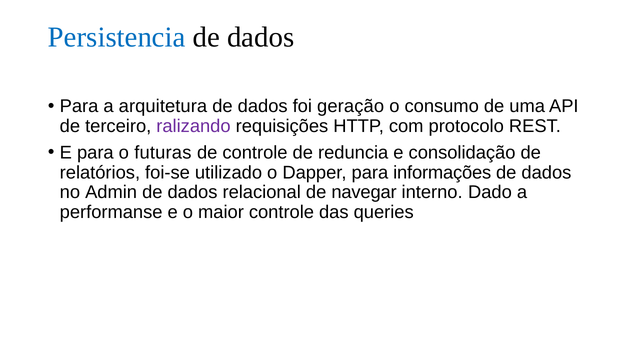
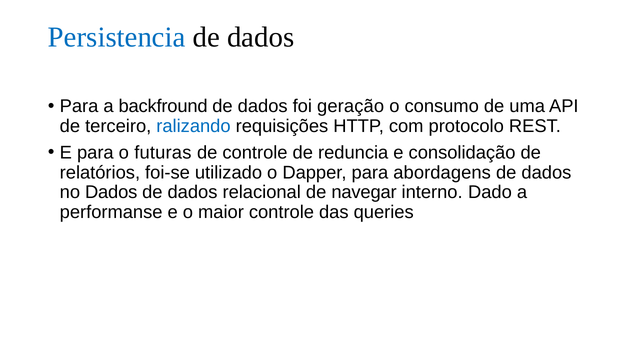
arquitetura: arquitetura -> backfround
ralizando colour: purple -> blue
informações: informações -> abordagens
no Admin: Admin -> Dados
